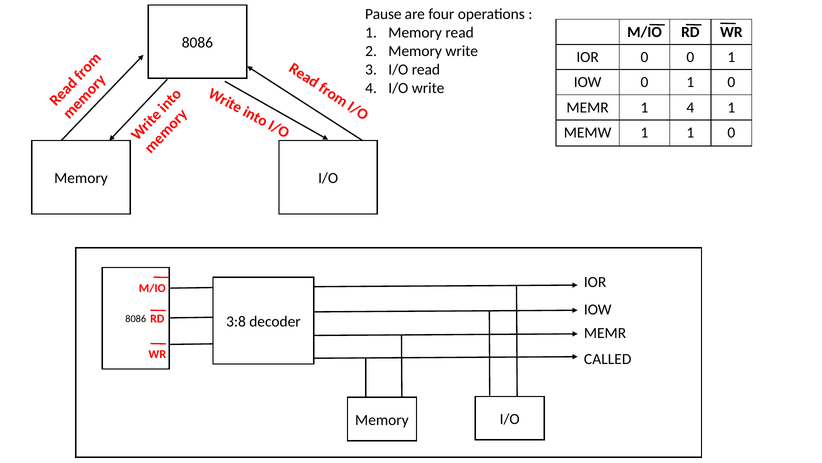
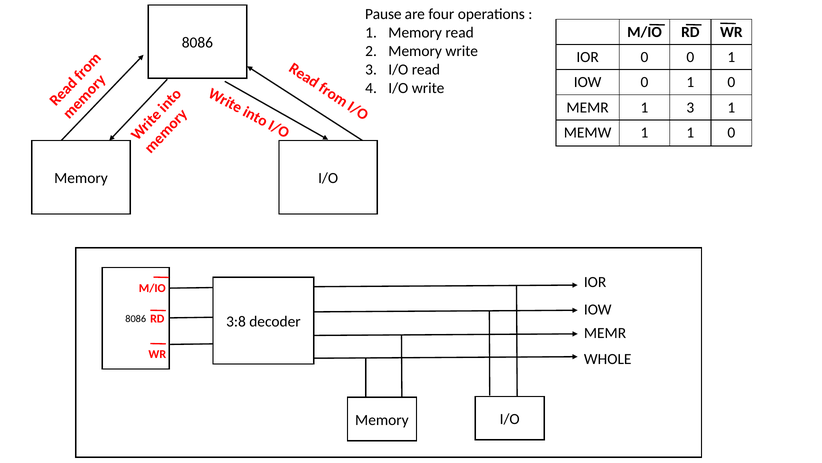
1 4: 4 -> 3
CALLED: CALLED -> WHOLE
